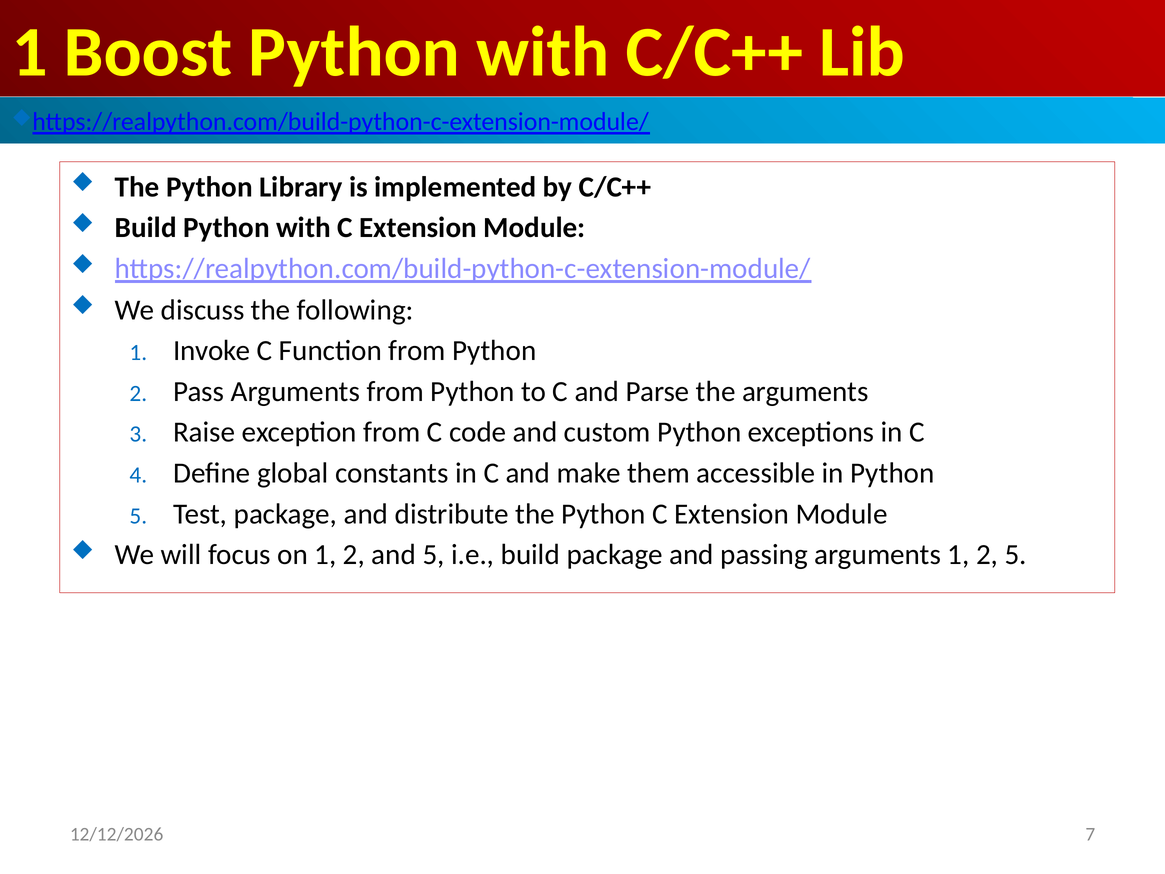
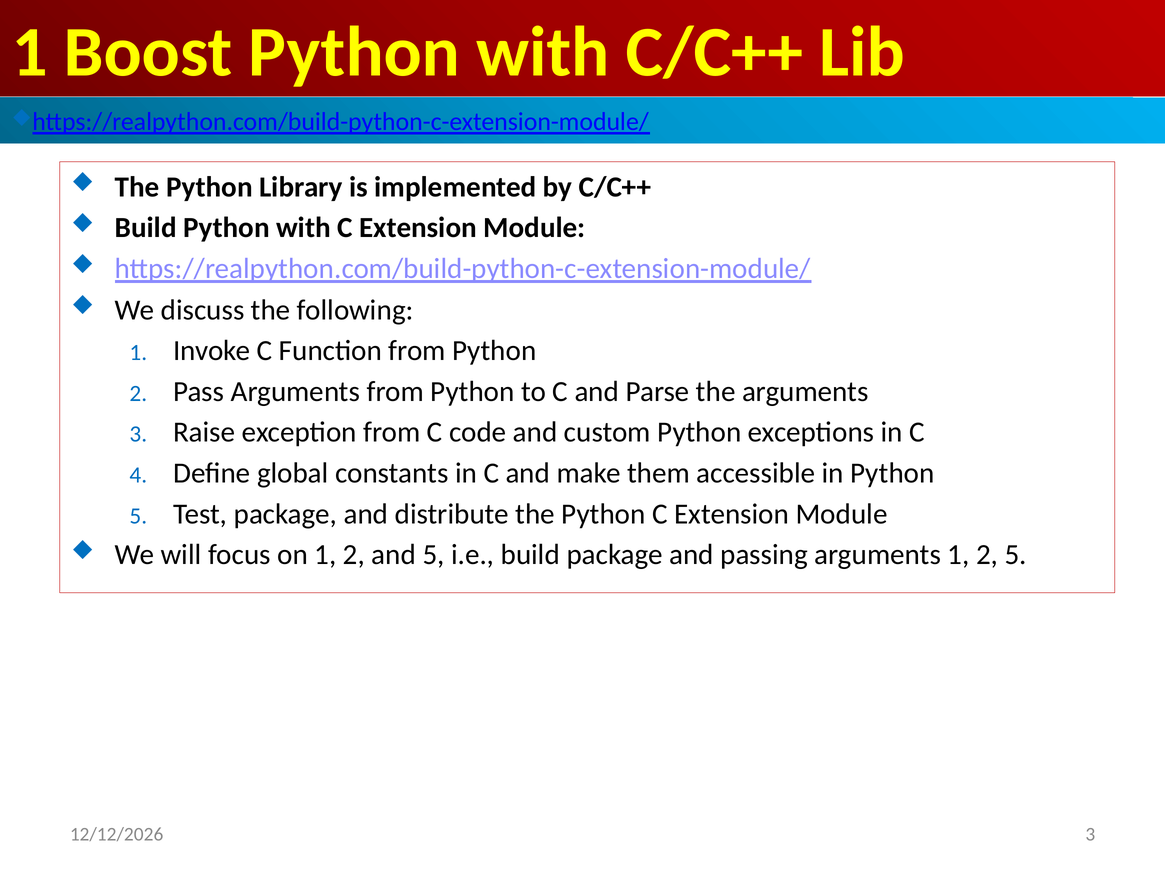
7 at (1090, 834): 7 -> 3
